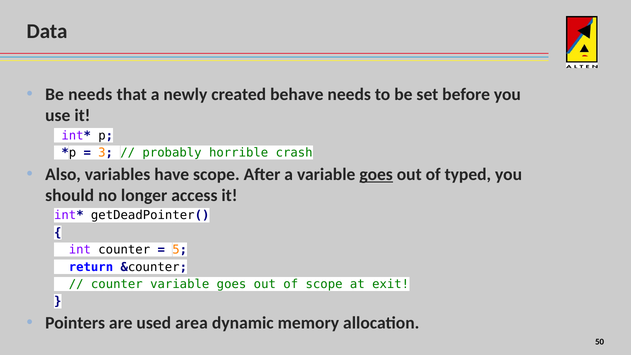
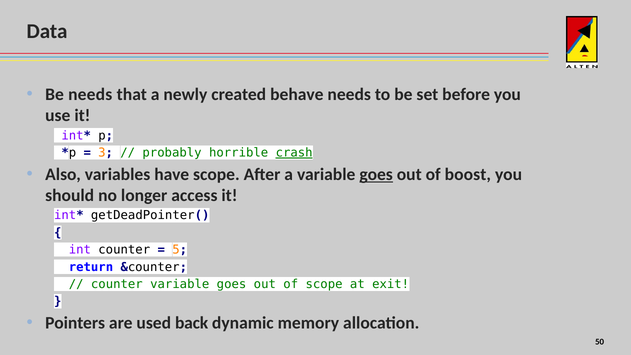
crash underline: none -> present
typed: typed -> boost
area: area -> back
